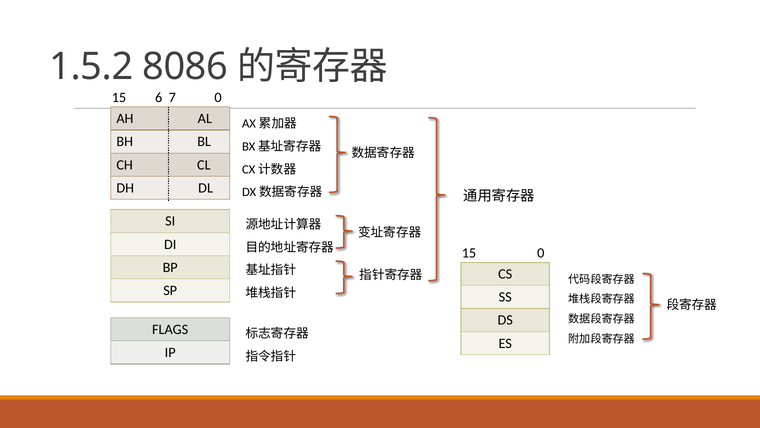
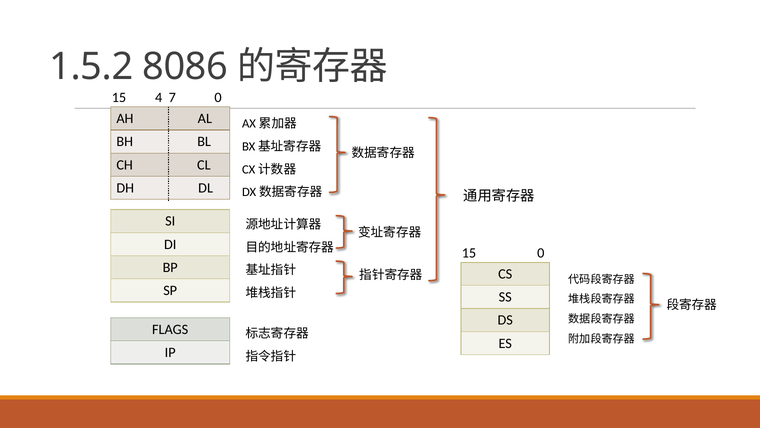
6: 6 -> 4
